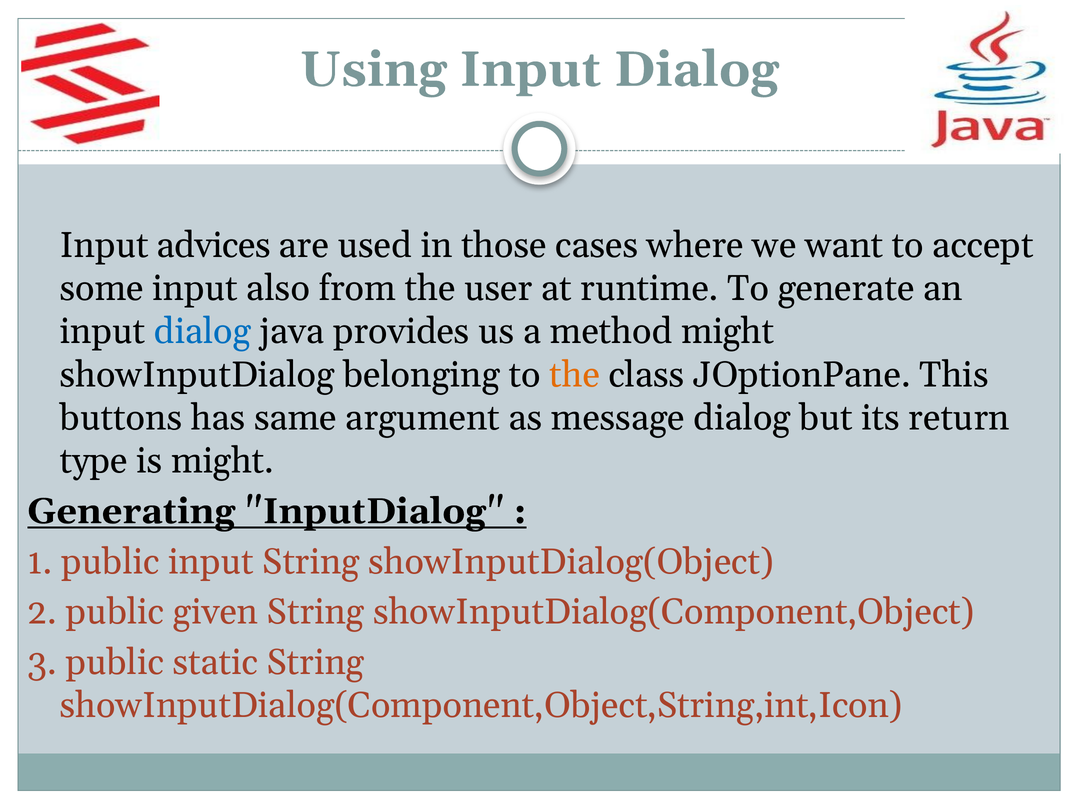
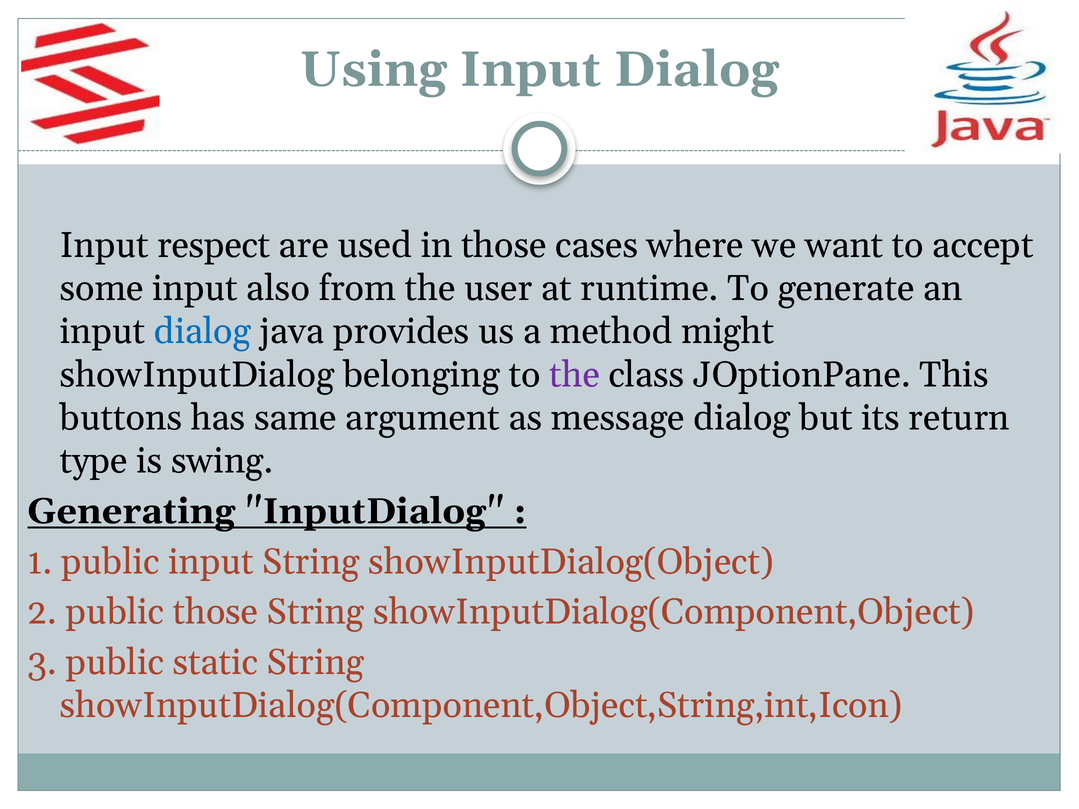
advices: advices -> respect
the at (575, 375) colour: orange -> purple
is might: might -> swing
public given: given -> those
